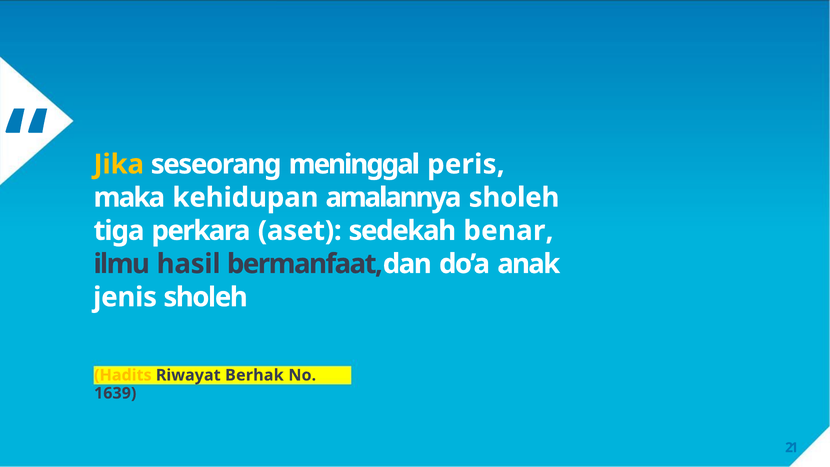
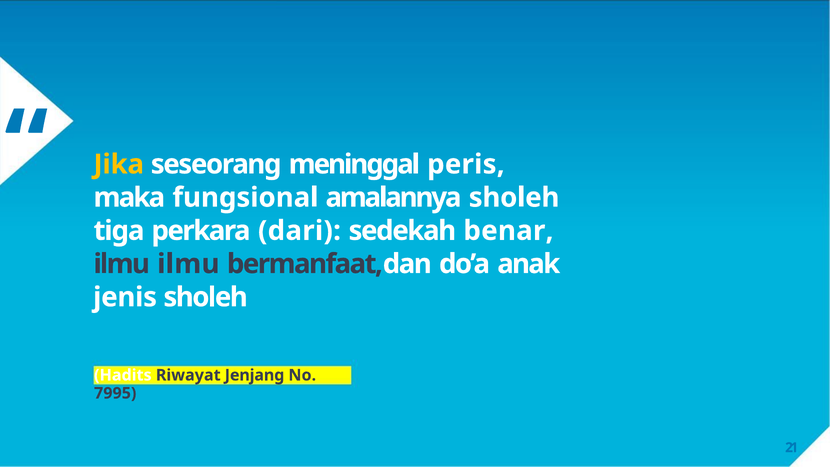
kehidupan: kehidupan -> fungsional
aset: aset -> dari
ilmu hasil: hasil -> ilmu
Hadits colour: yellow -> white
Berhak: Berhak -> Jenjang
1639: 1639 -> 7995
